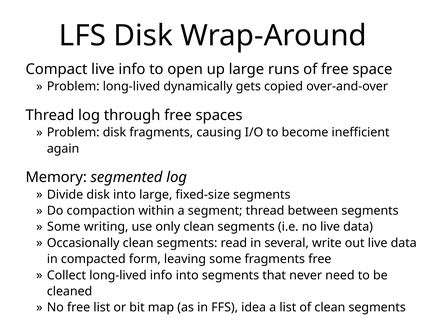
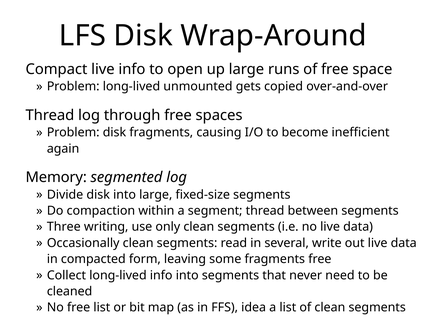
dynamically: dynamically -> unmounted
Some at (64, 227): Some -> Three
